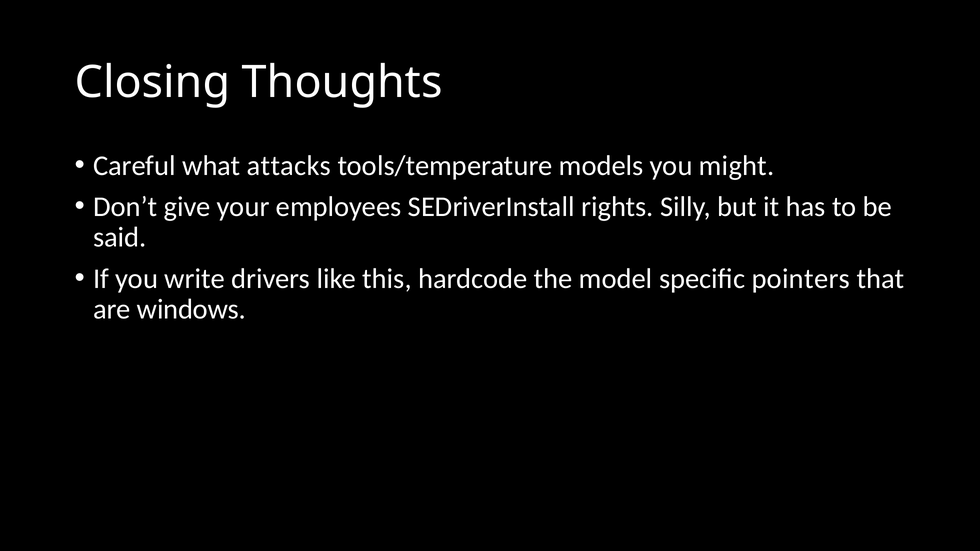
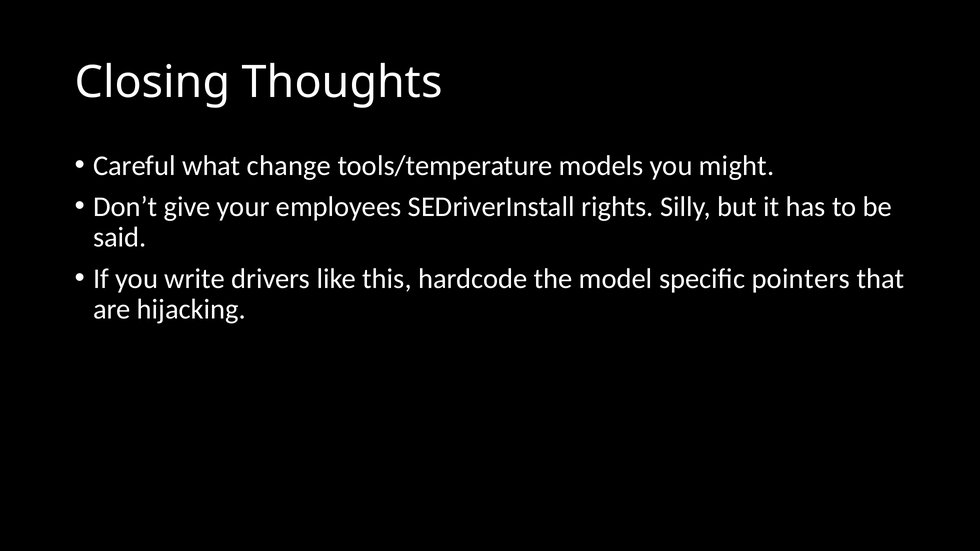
attacks: attacks -> change
windows: windows -> hijacking
